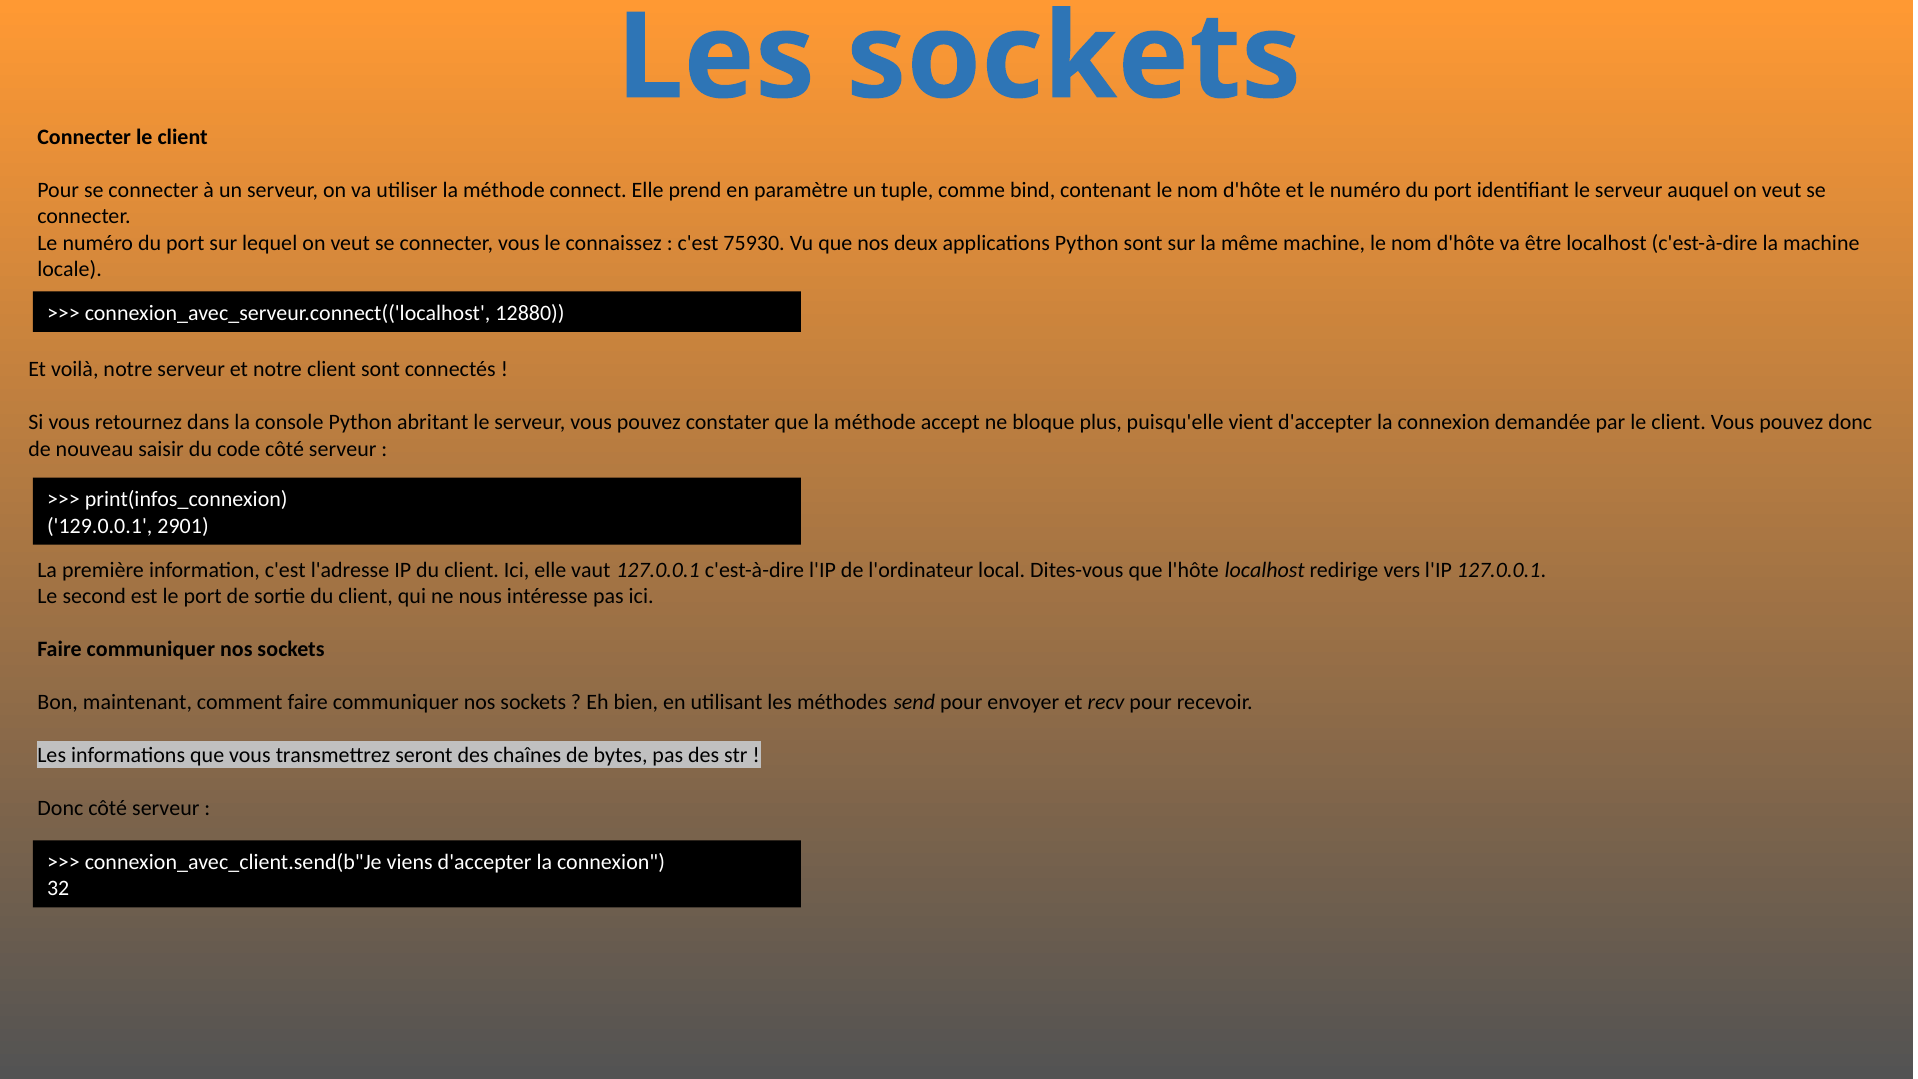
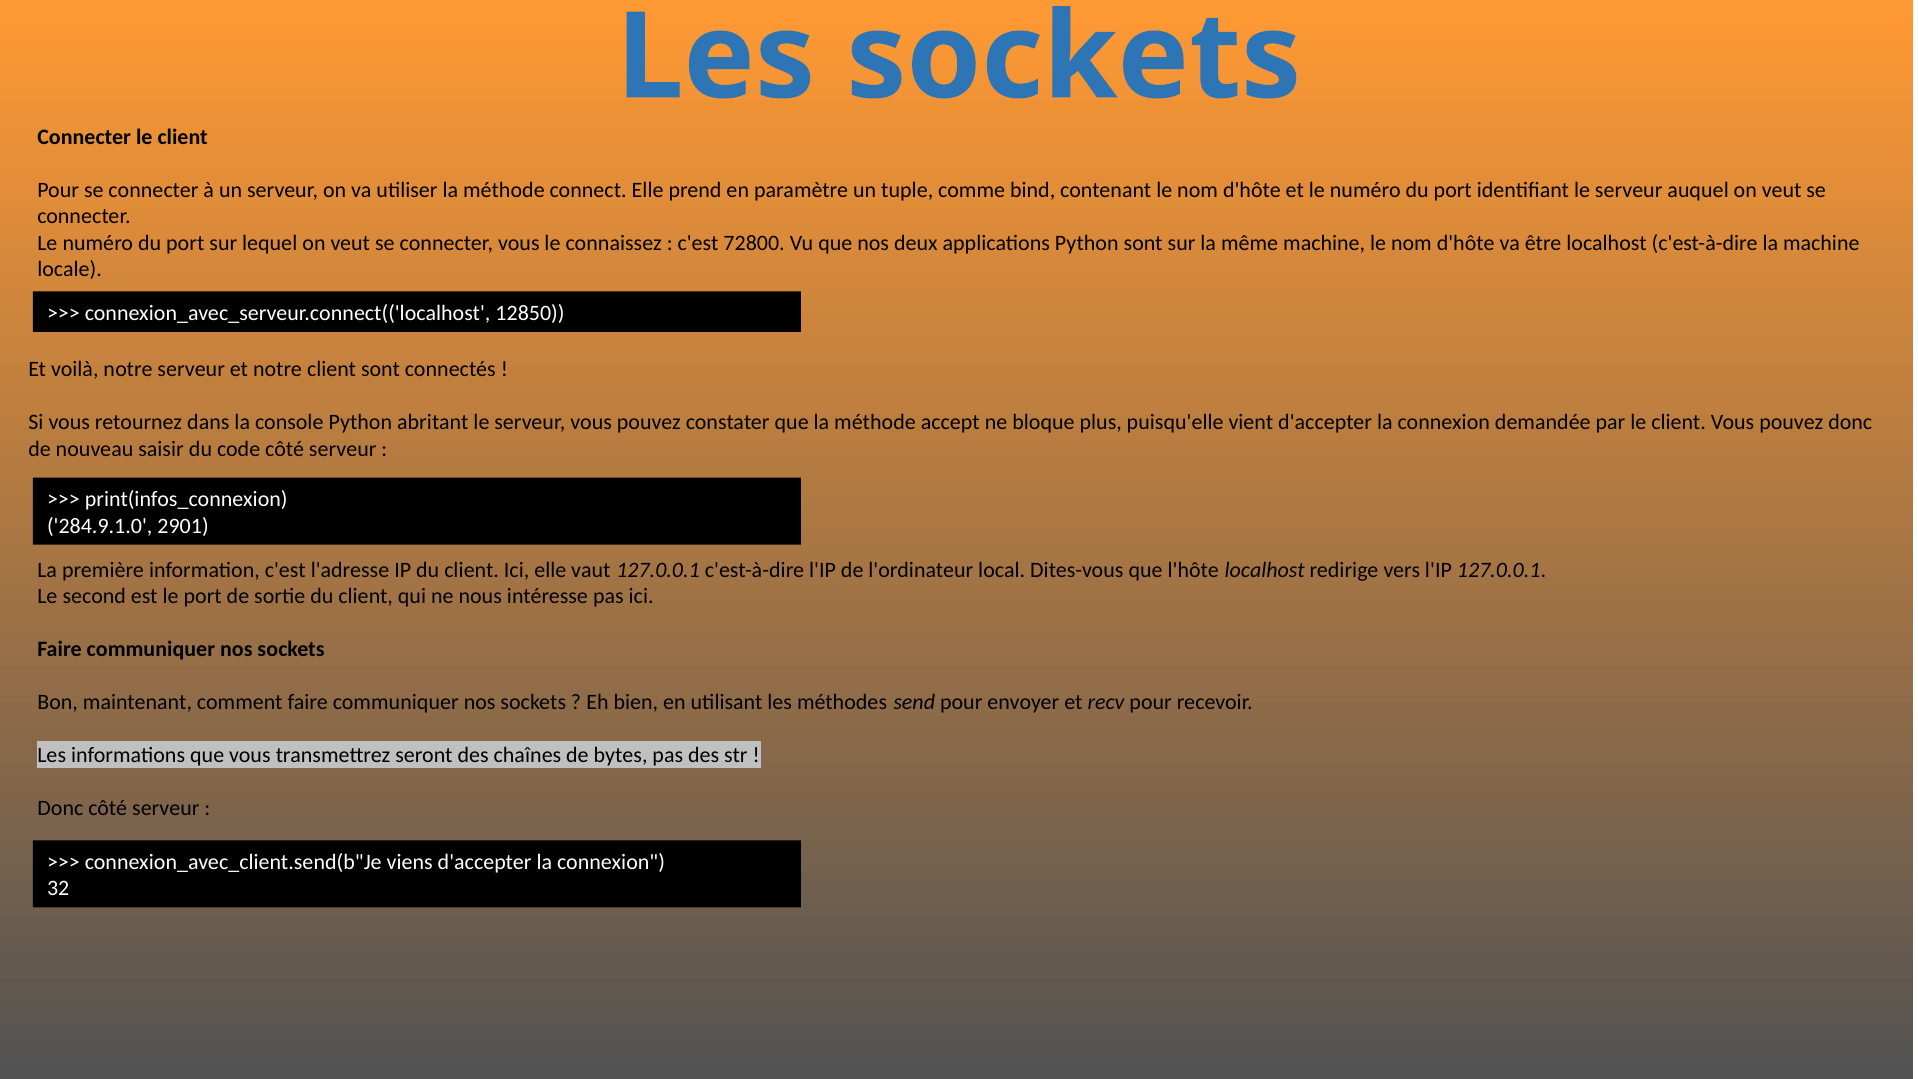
75930: 75930 -> 72800
12880: 12880 -> 12850
129.0.0.1: 129.0.0.1 -> 284.9.1.0
